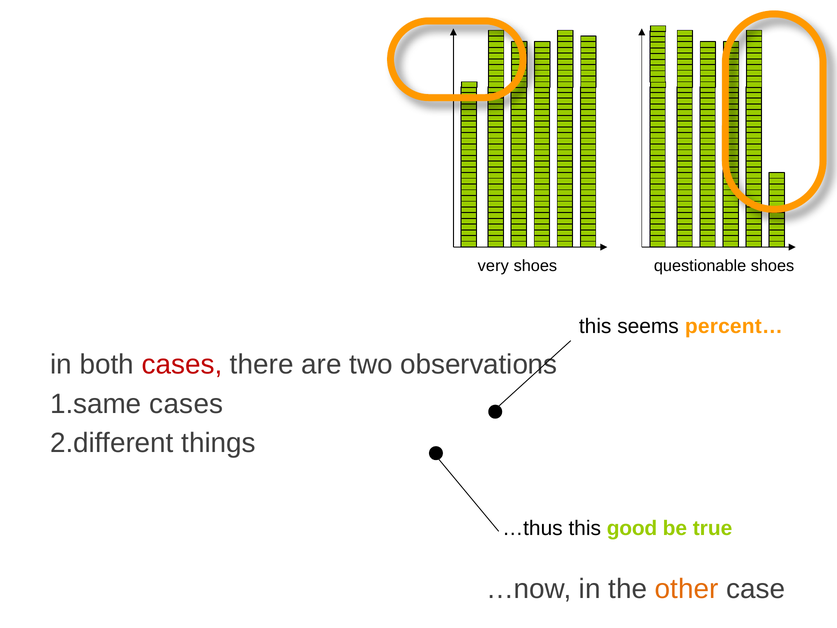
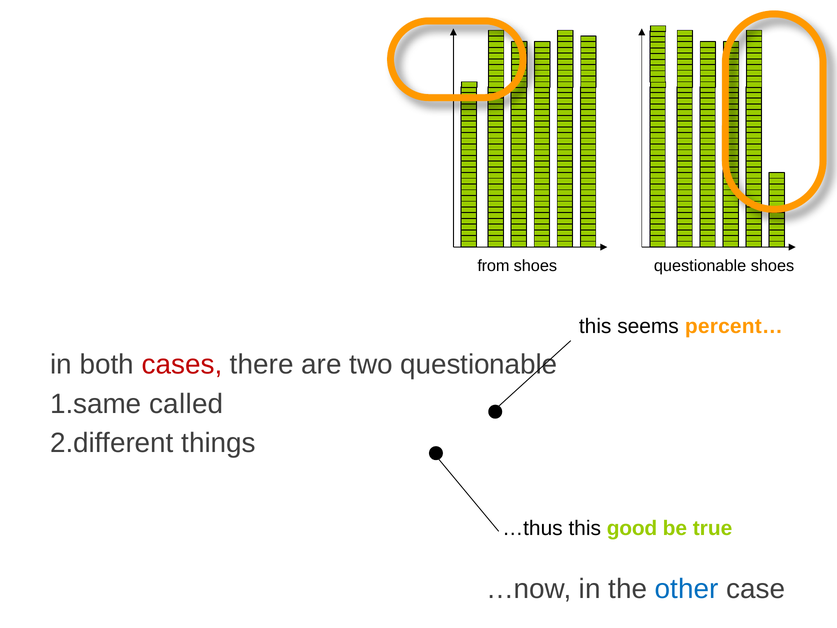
very: very -> from
two observations: observations -> questionable
cases at (186, 404): cases -> called
other colour: orange -> blue
